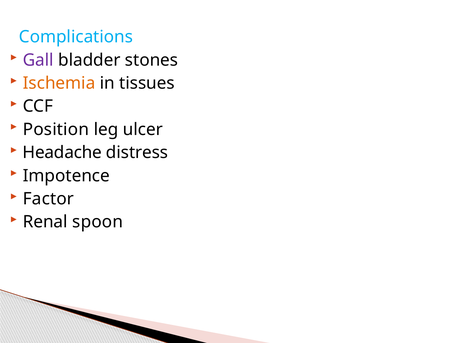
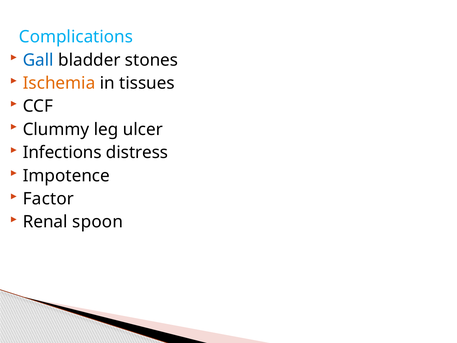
Gall colour: purple -> blue
Position: Position -> Clummy
Headache: Headache -> Infections
